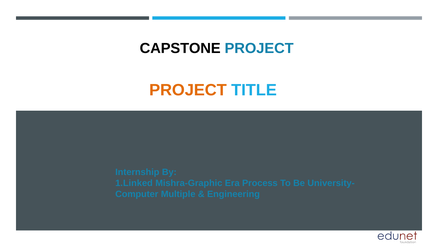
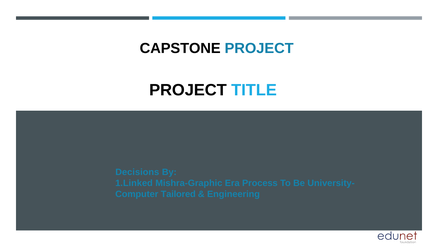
PROJECT at (188, 90) colour: orange -> black
Internship: Internship -> Decisions
Multiple: Multiple -> Tailored
